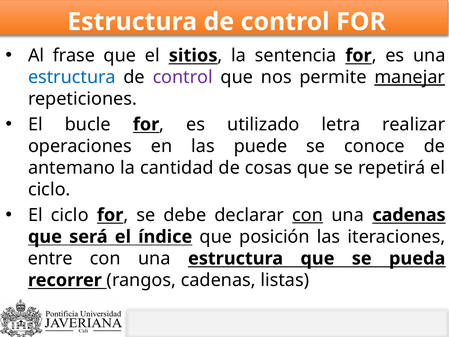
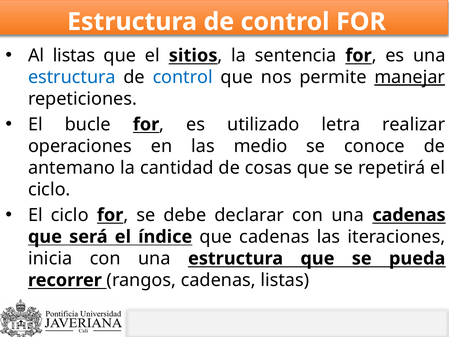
Al frase: frase -> listas
control at (183, 77) colour: purple -> blue
puede: puede -> medio
con at (308, 215) underline: present -> none
que posición: posición -> cadenas
entre: entre -> inicia
